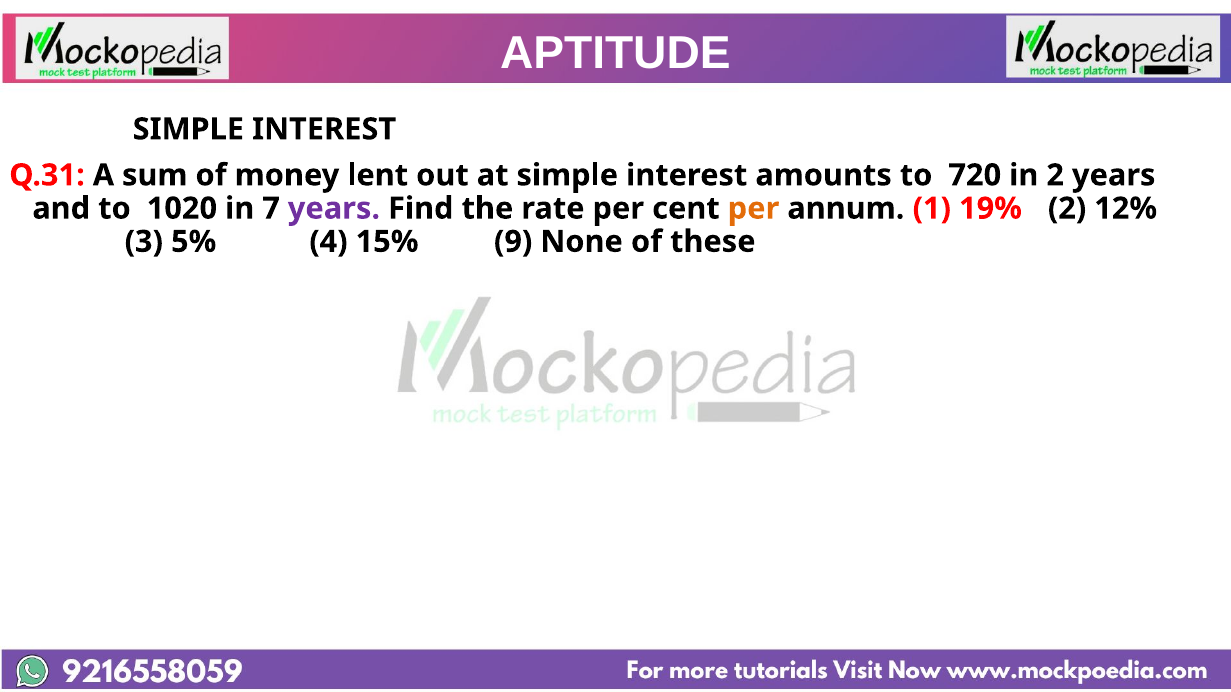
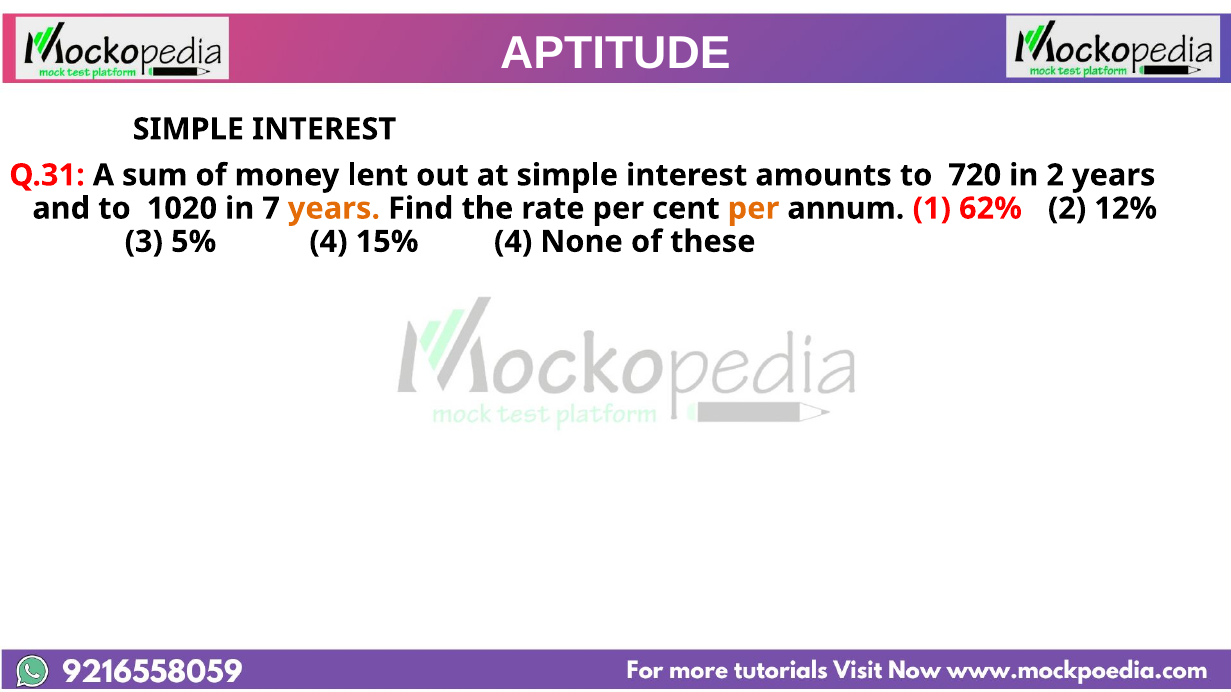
years at (334, 209) colour: purple -> orange
19%: 19% -> 62%
15% 9: 9 -> 4
